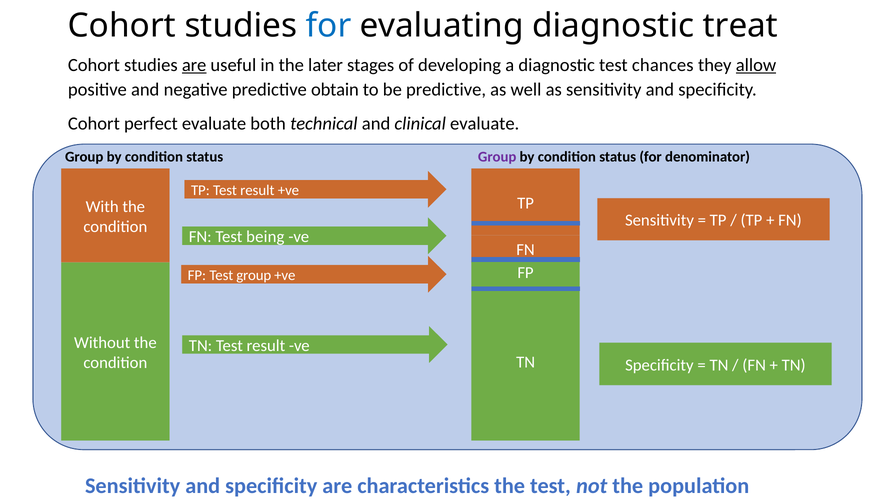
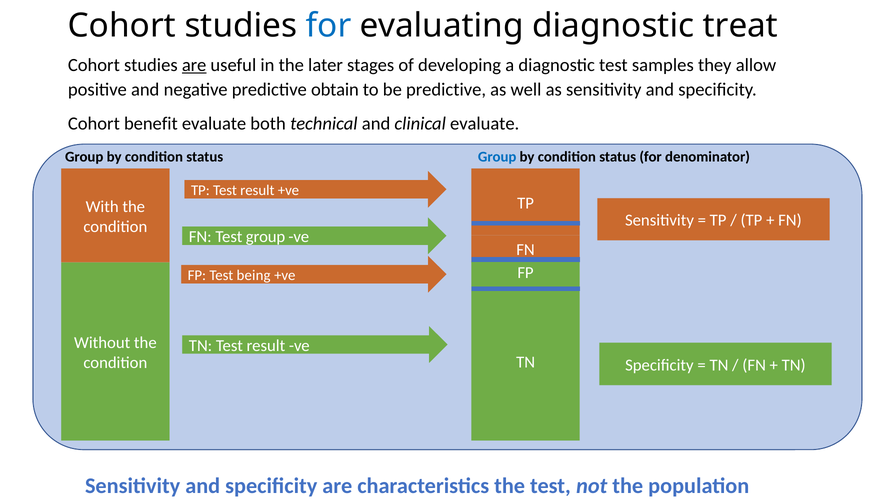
chances: chances -> samples
allow underline: present -> none
perfect: perfect -> benefit
Group at (497, 157) colour: purple -> blue
Test being: being -> group
Test group: group -> being
